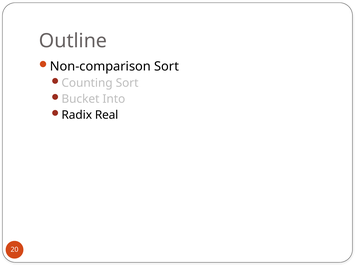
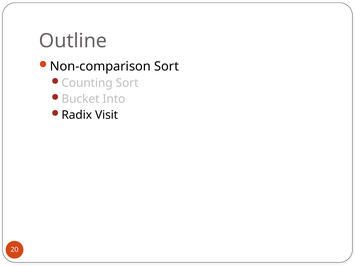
Real: Real -> Visit
